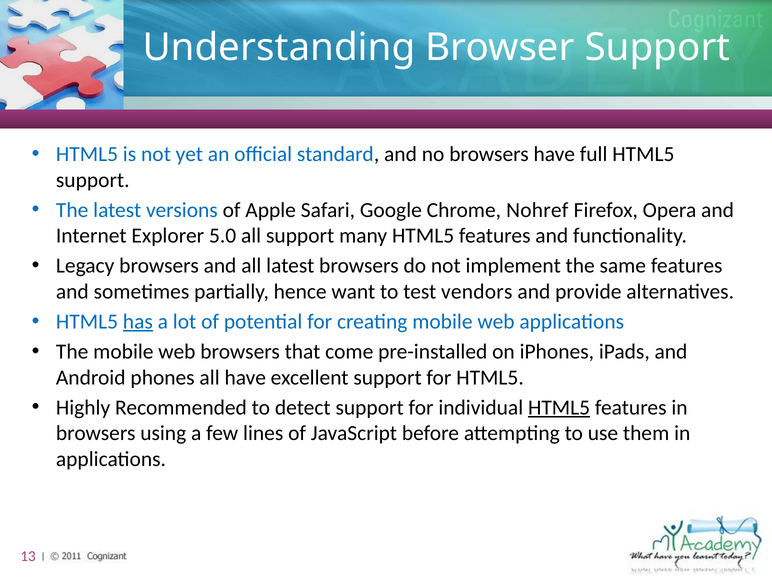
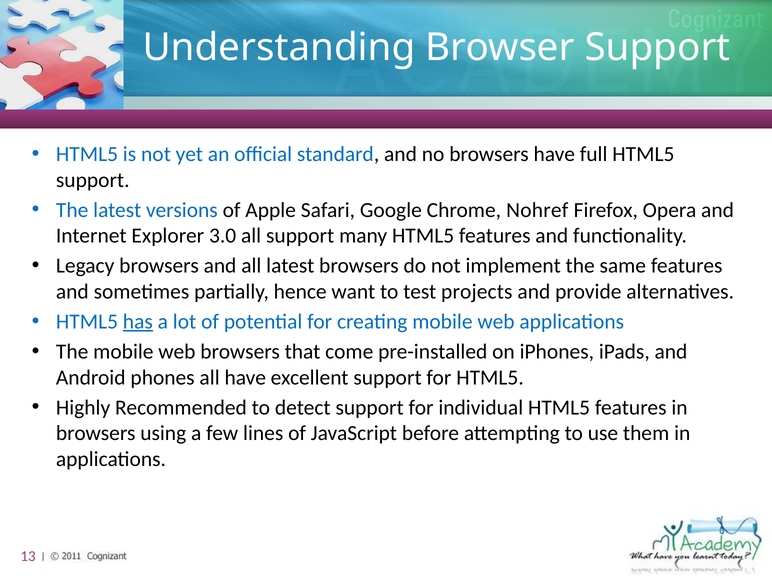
5.0: 5.0 -> 3.0
vendors: vendors -> projects
HTML5 at (559, 408) underline: present -> none
